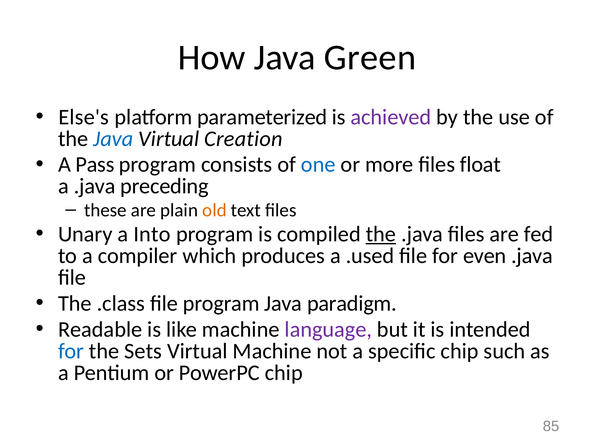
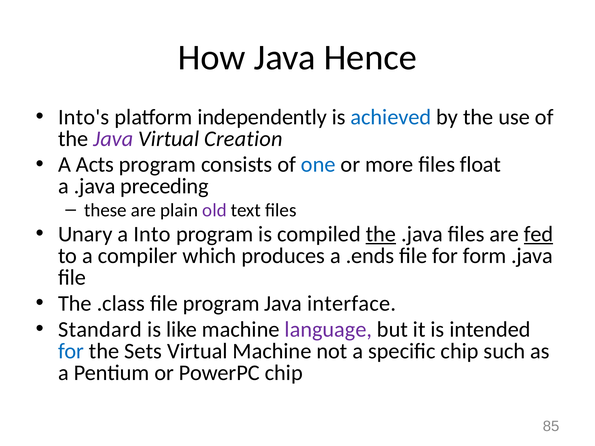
Green: Green -> Hence
Else's: Else's -> Into's
parameterized: parameterized -> independently
achieved colour: purple -> blue
Java at (113, 139) colour: blue -> purple
Pass: Pass -> Acts
old colour: orange -> purple
fed underline: none -> present
.used: .used -> .ends
even: even -> form
paradigm: paradigm -> interface
Readable: Readable -> Standard
